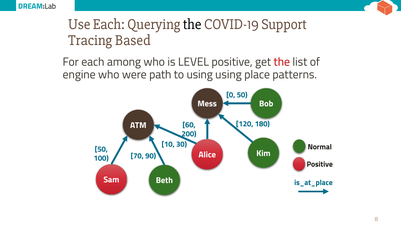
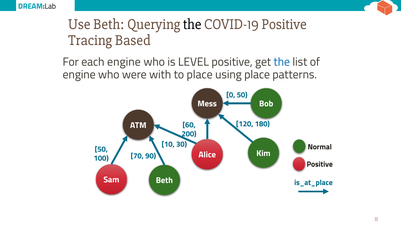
Use Each: Each -> Beth
COVID-19 Support: Support -> Positive
each among: among -> engine
the at (282, 62) colour: red -> blue
path: path -> with
to using: using -> place
